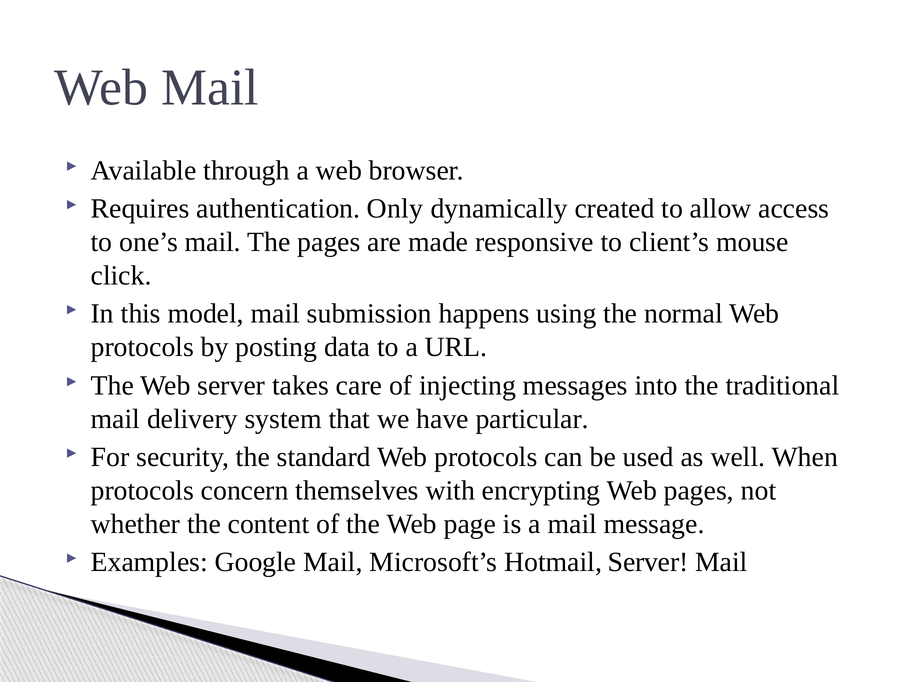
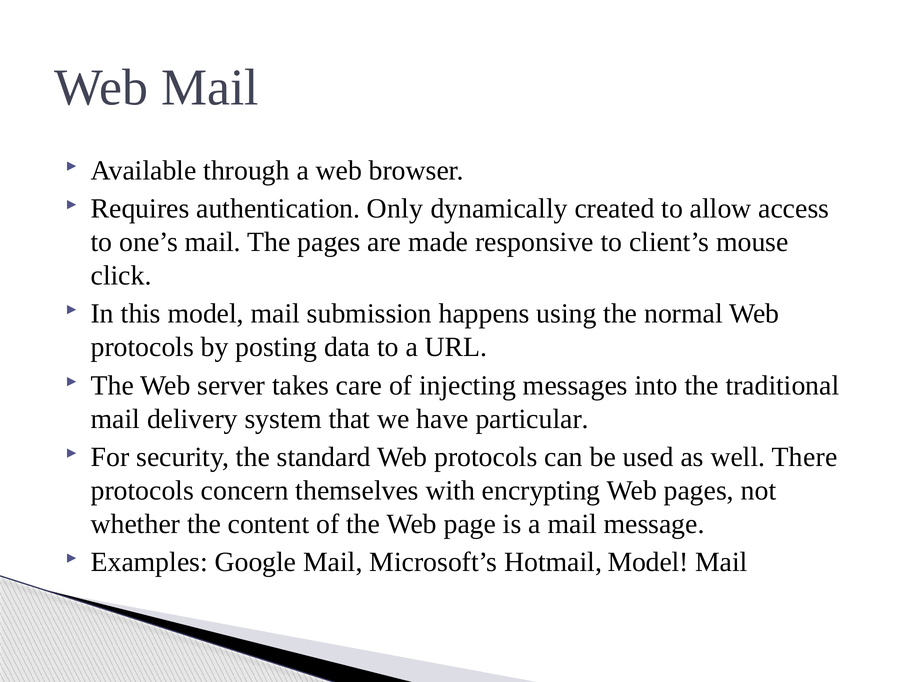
When: When -> There
Hotmail Server: Server -> Model
